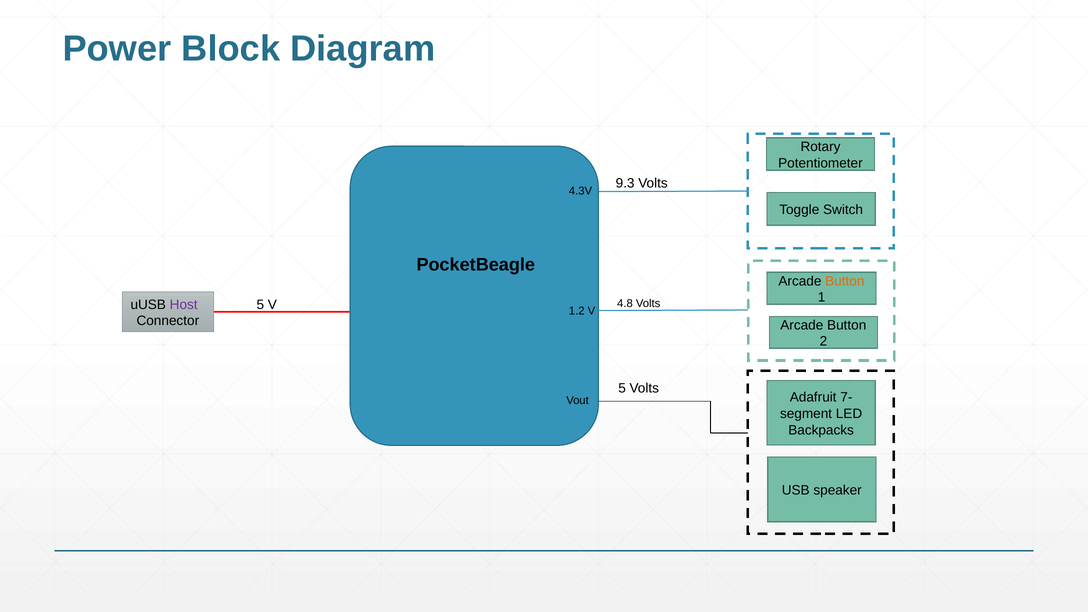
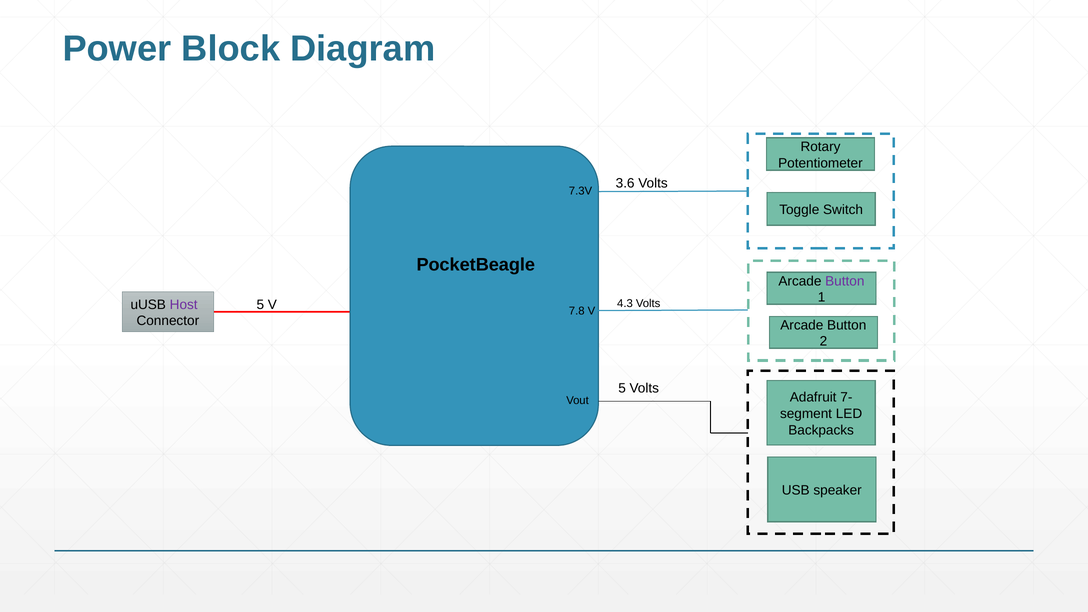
9.3: 9.3 -> 3.6
4.3V: 4.3V -> 7.3V
Button at (845, 281) colour: orange -> purple
4.8: 4.8 -> 4.3
1.2: 1.2 -> 7.8
